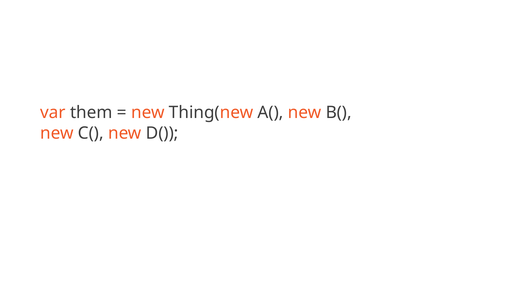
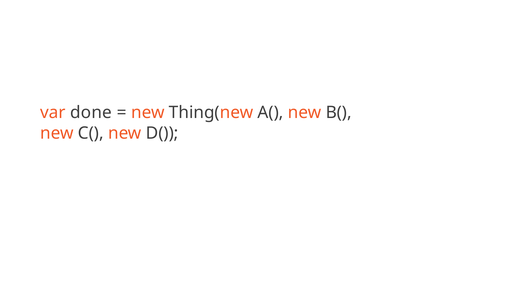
them: them -> done
